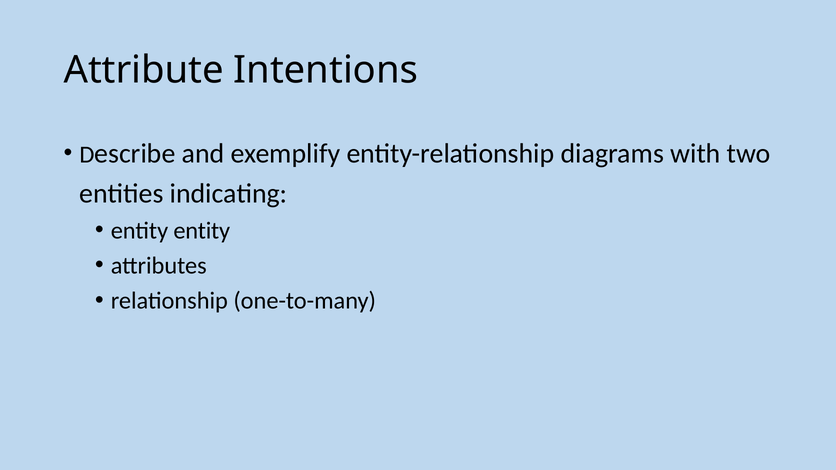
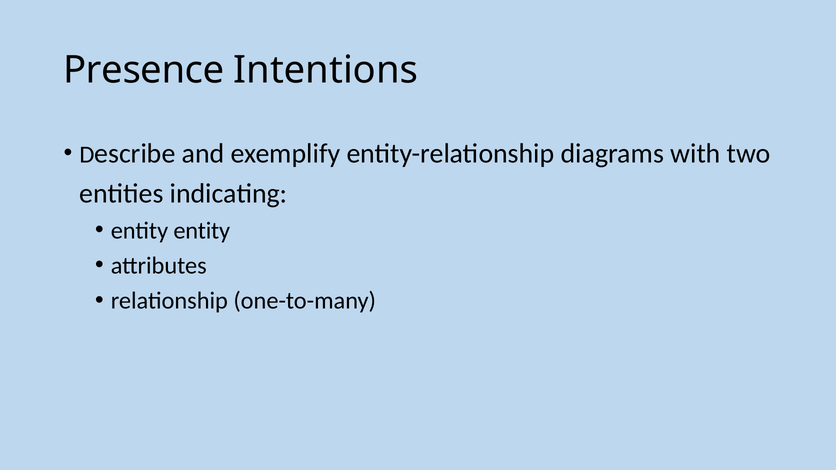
Attribute: Attribute -> Presence
